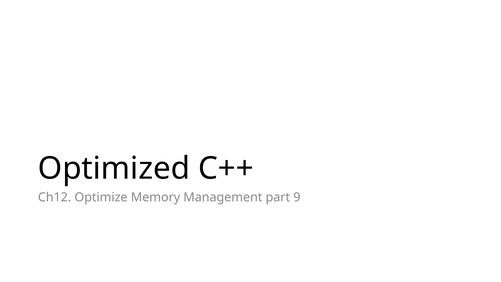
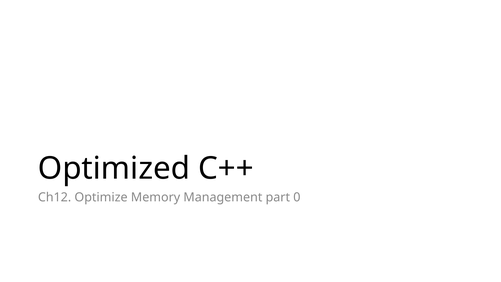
9: 9 -> 0
